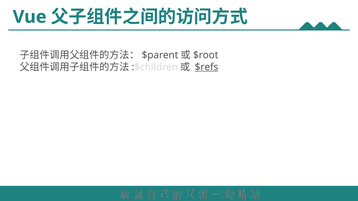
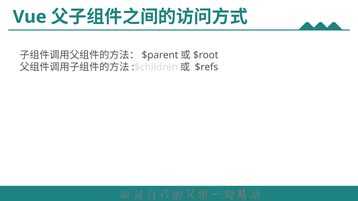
$refs underline: present -> none
